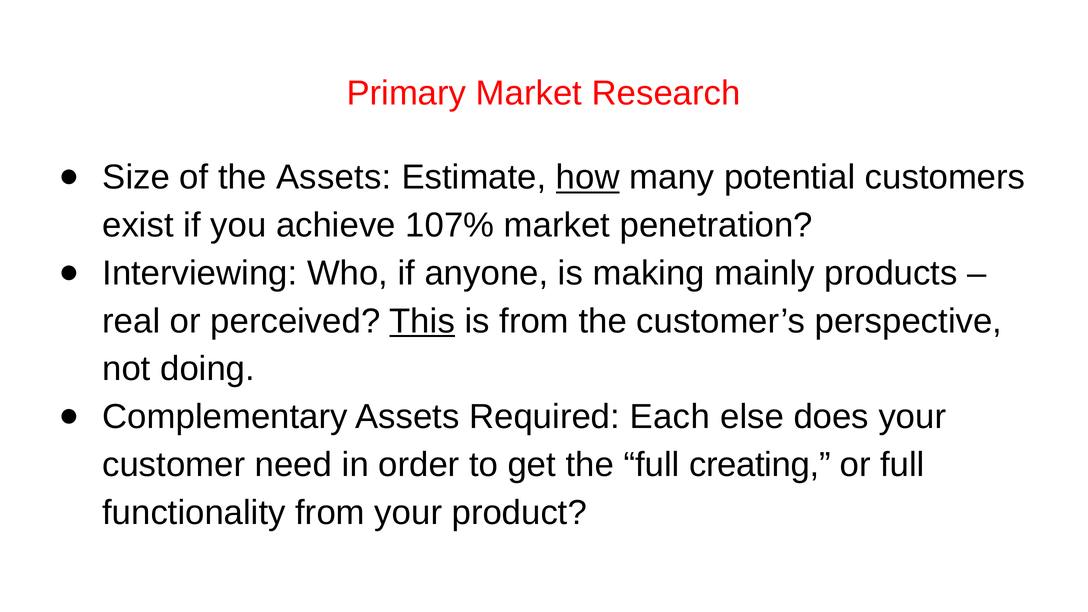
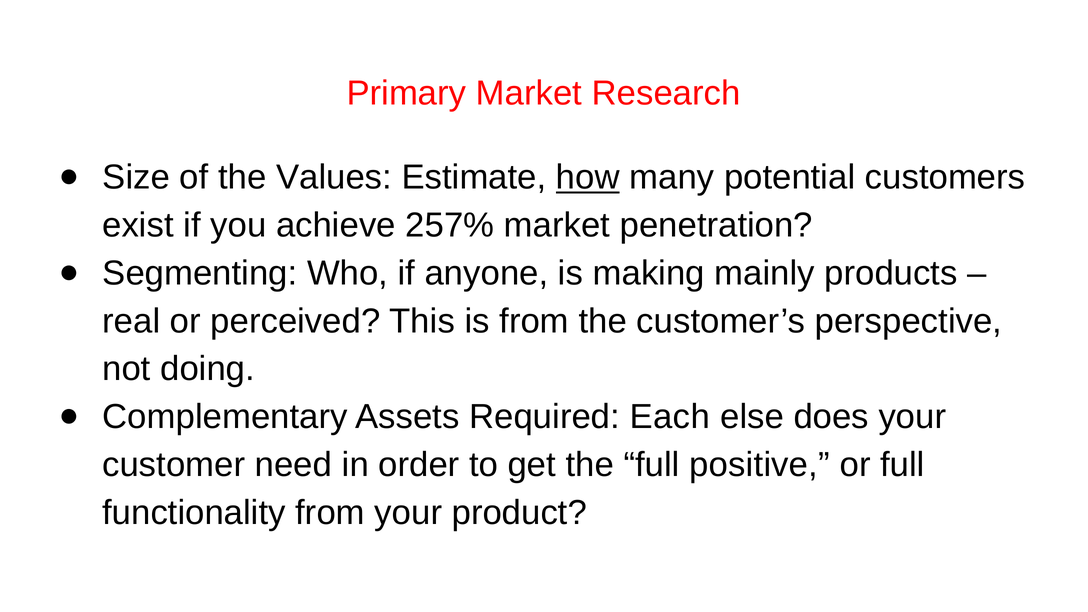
the Assets: Assets -> Values
107%: 107% -> 257%
Interviewing: Interviewing -> Segmenting
This underline: present -> none
creating: creating -> positive
